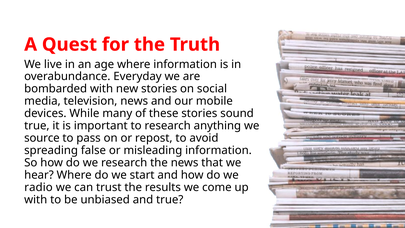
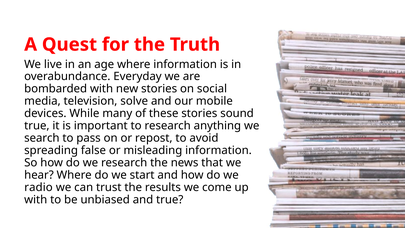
television news: news -> solve
source: source -> search
